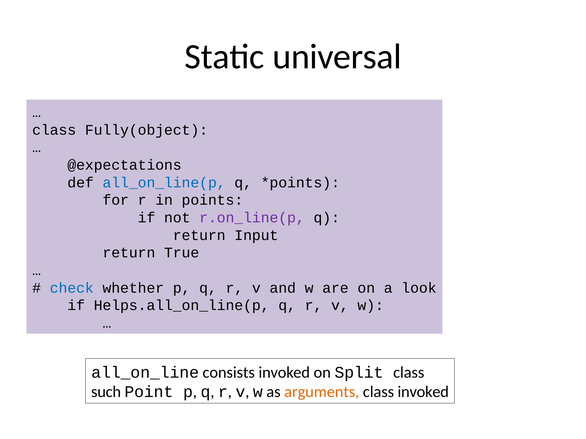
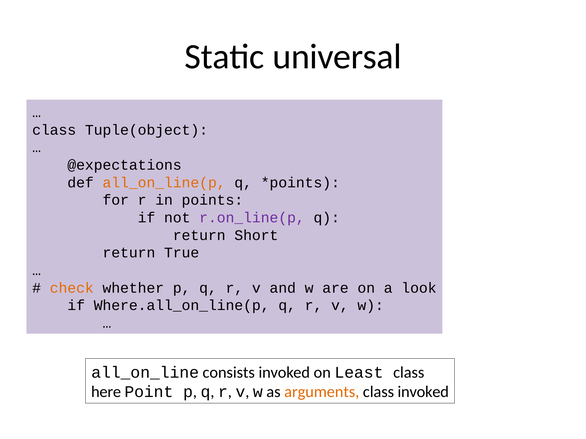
Fully(object: Fully(object -> Tuple(object
all_on_line(p colour: blue -> orange
Input: Input -> Short
check colour: blue -> orange
Helps.all_on_line(p: Helps.all_on_line(p -> Where.all_on_line(p
Split: Split -> Least
such: such -> here
